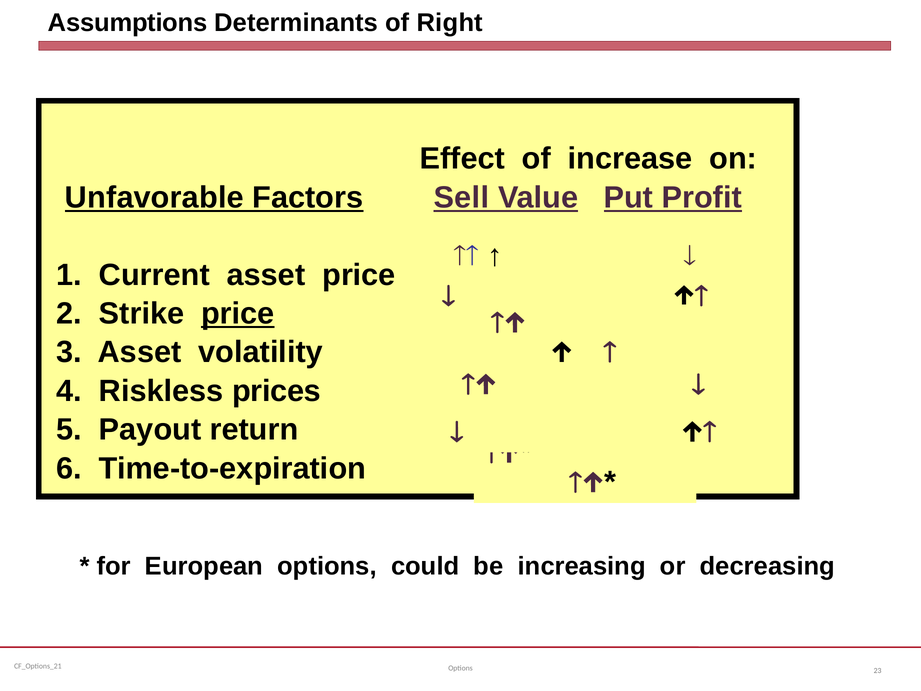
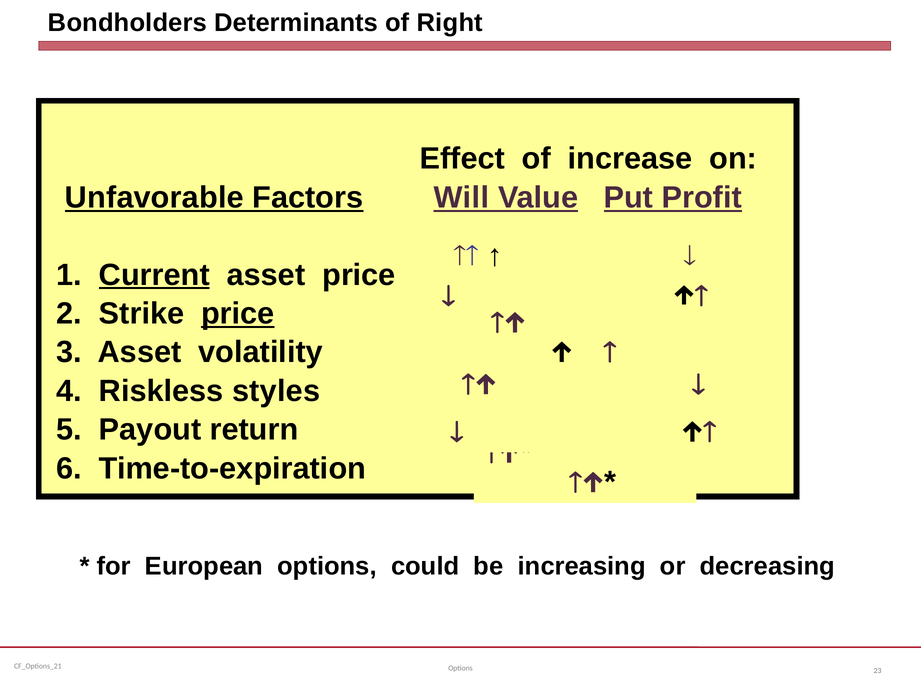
Assumptions: Assumptions -> Bondholders
Sell: Sell -> Will
Current underline: none -> present
prices: prices -> styles
